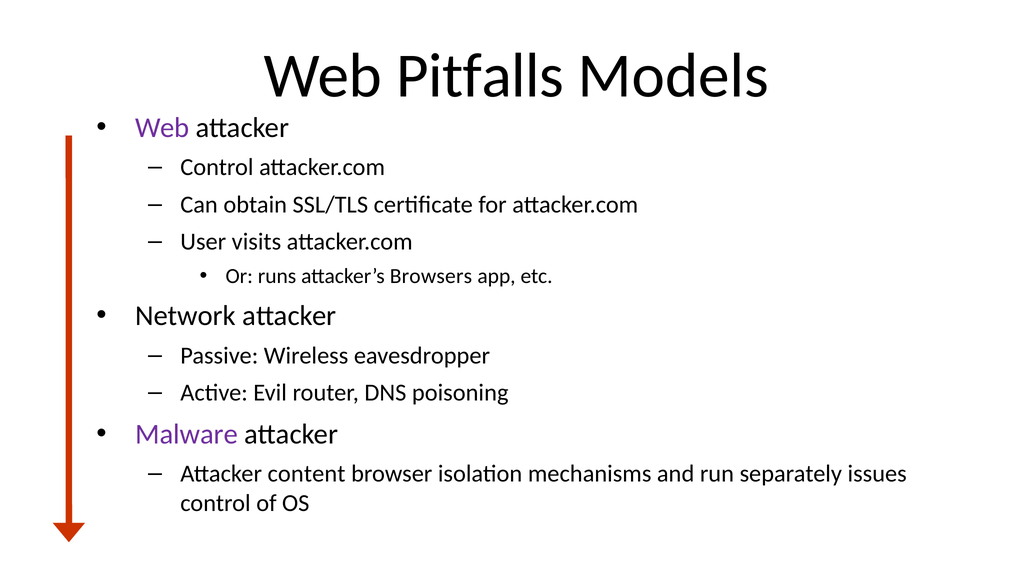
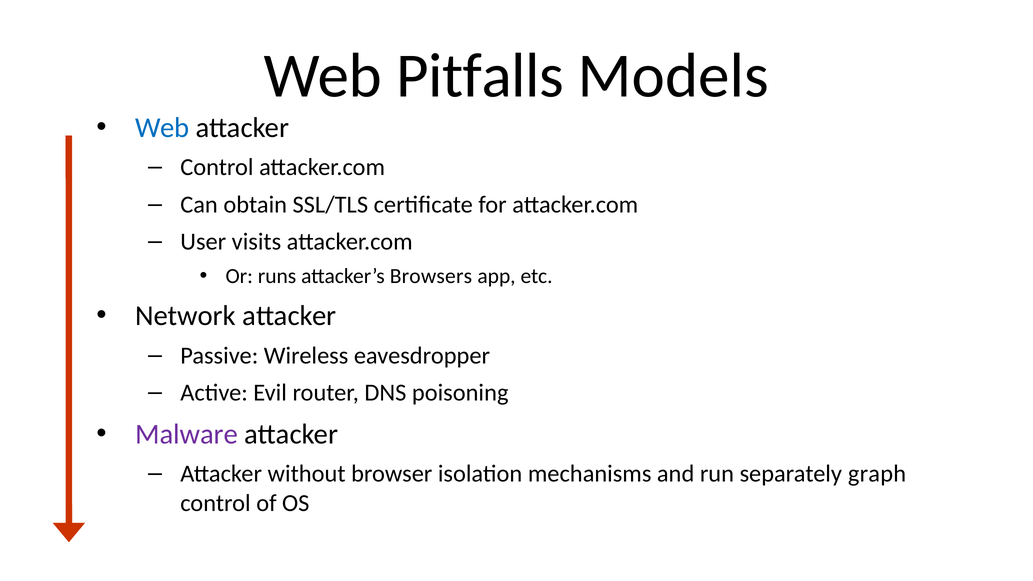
Web at (162, 128) colour: purple -> blue
content: content -> without
issues: issues -> graph
